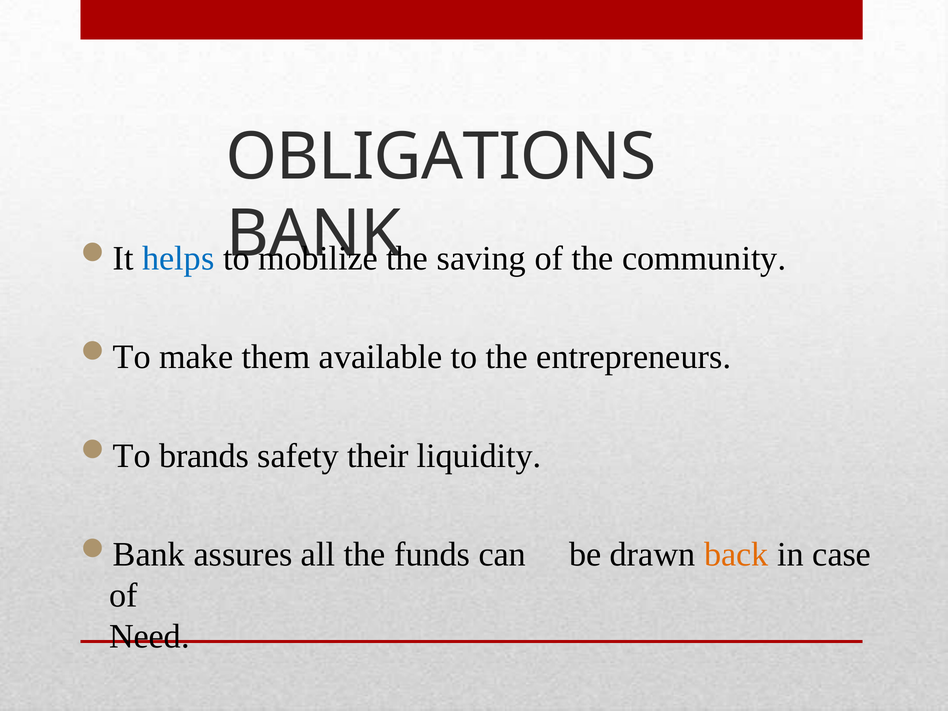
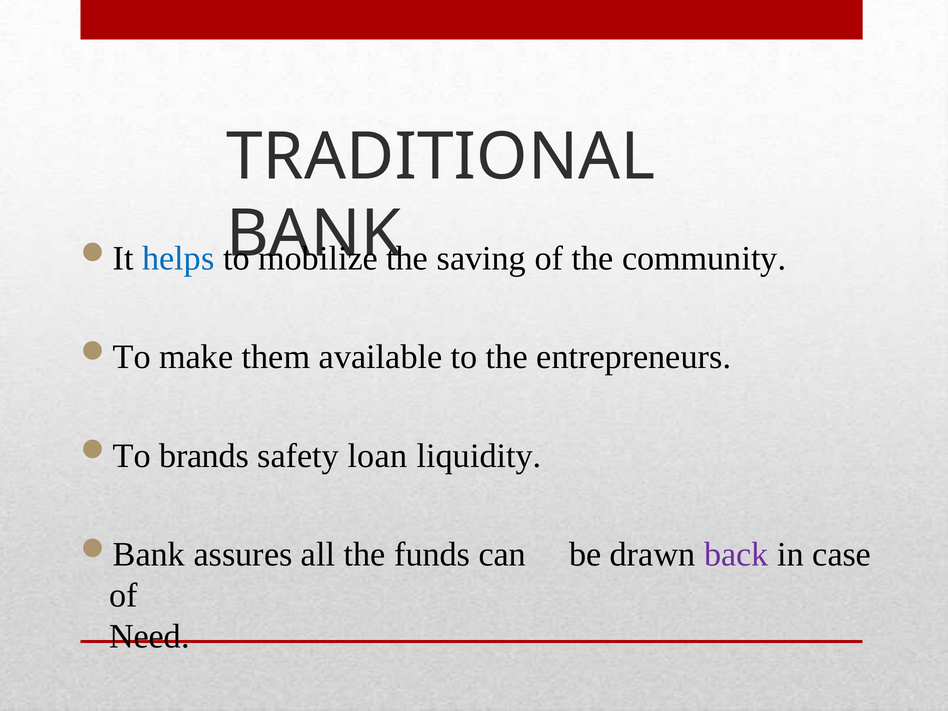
OBLIGATIONS: OBLIGATIONS -> TRADITIONAL
their: their -> loan
back colour: orange -> purple
